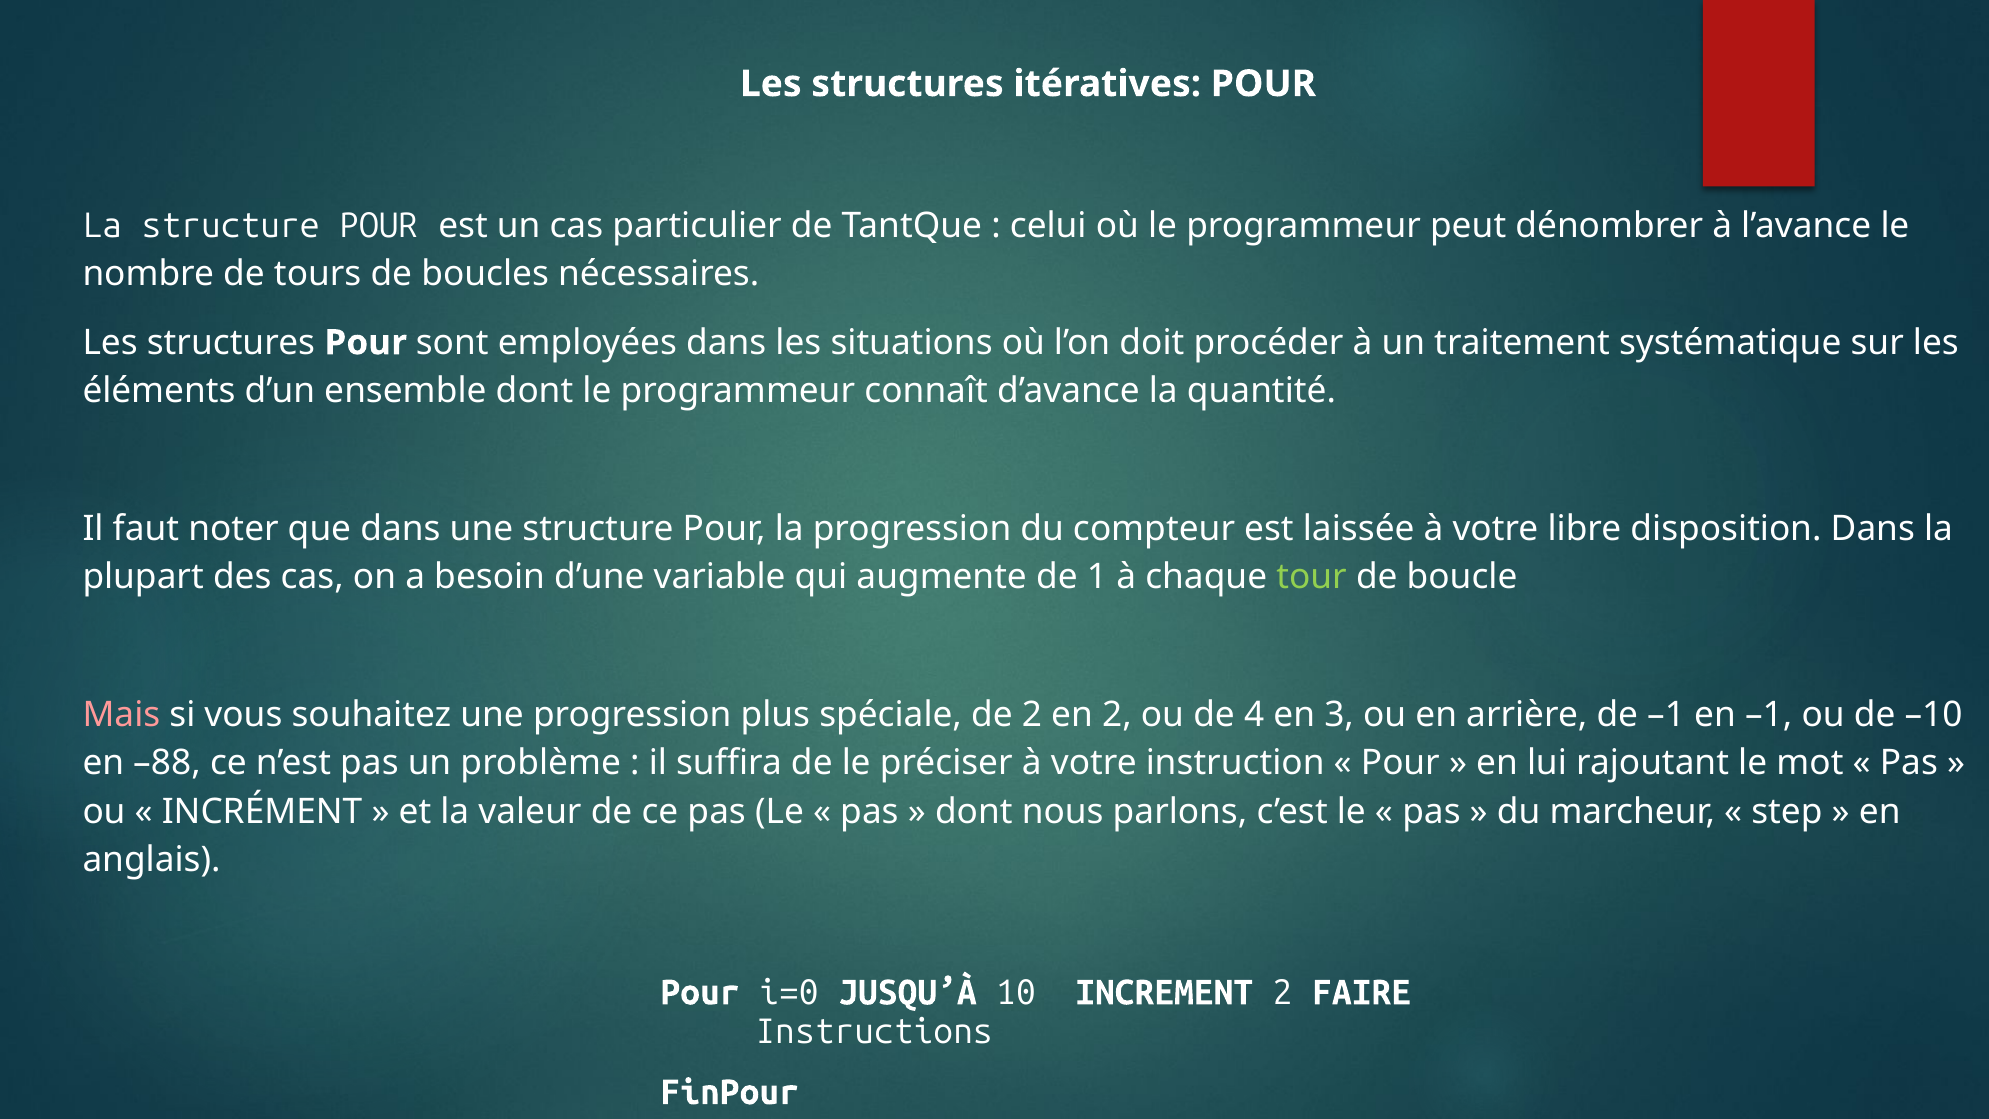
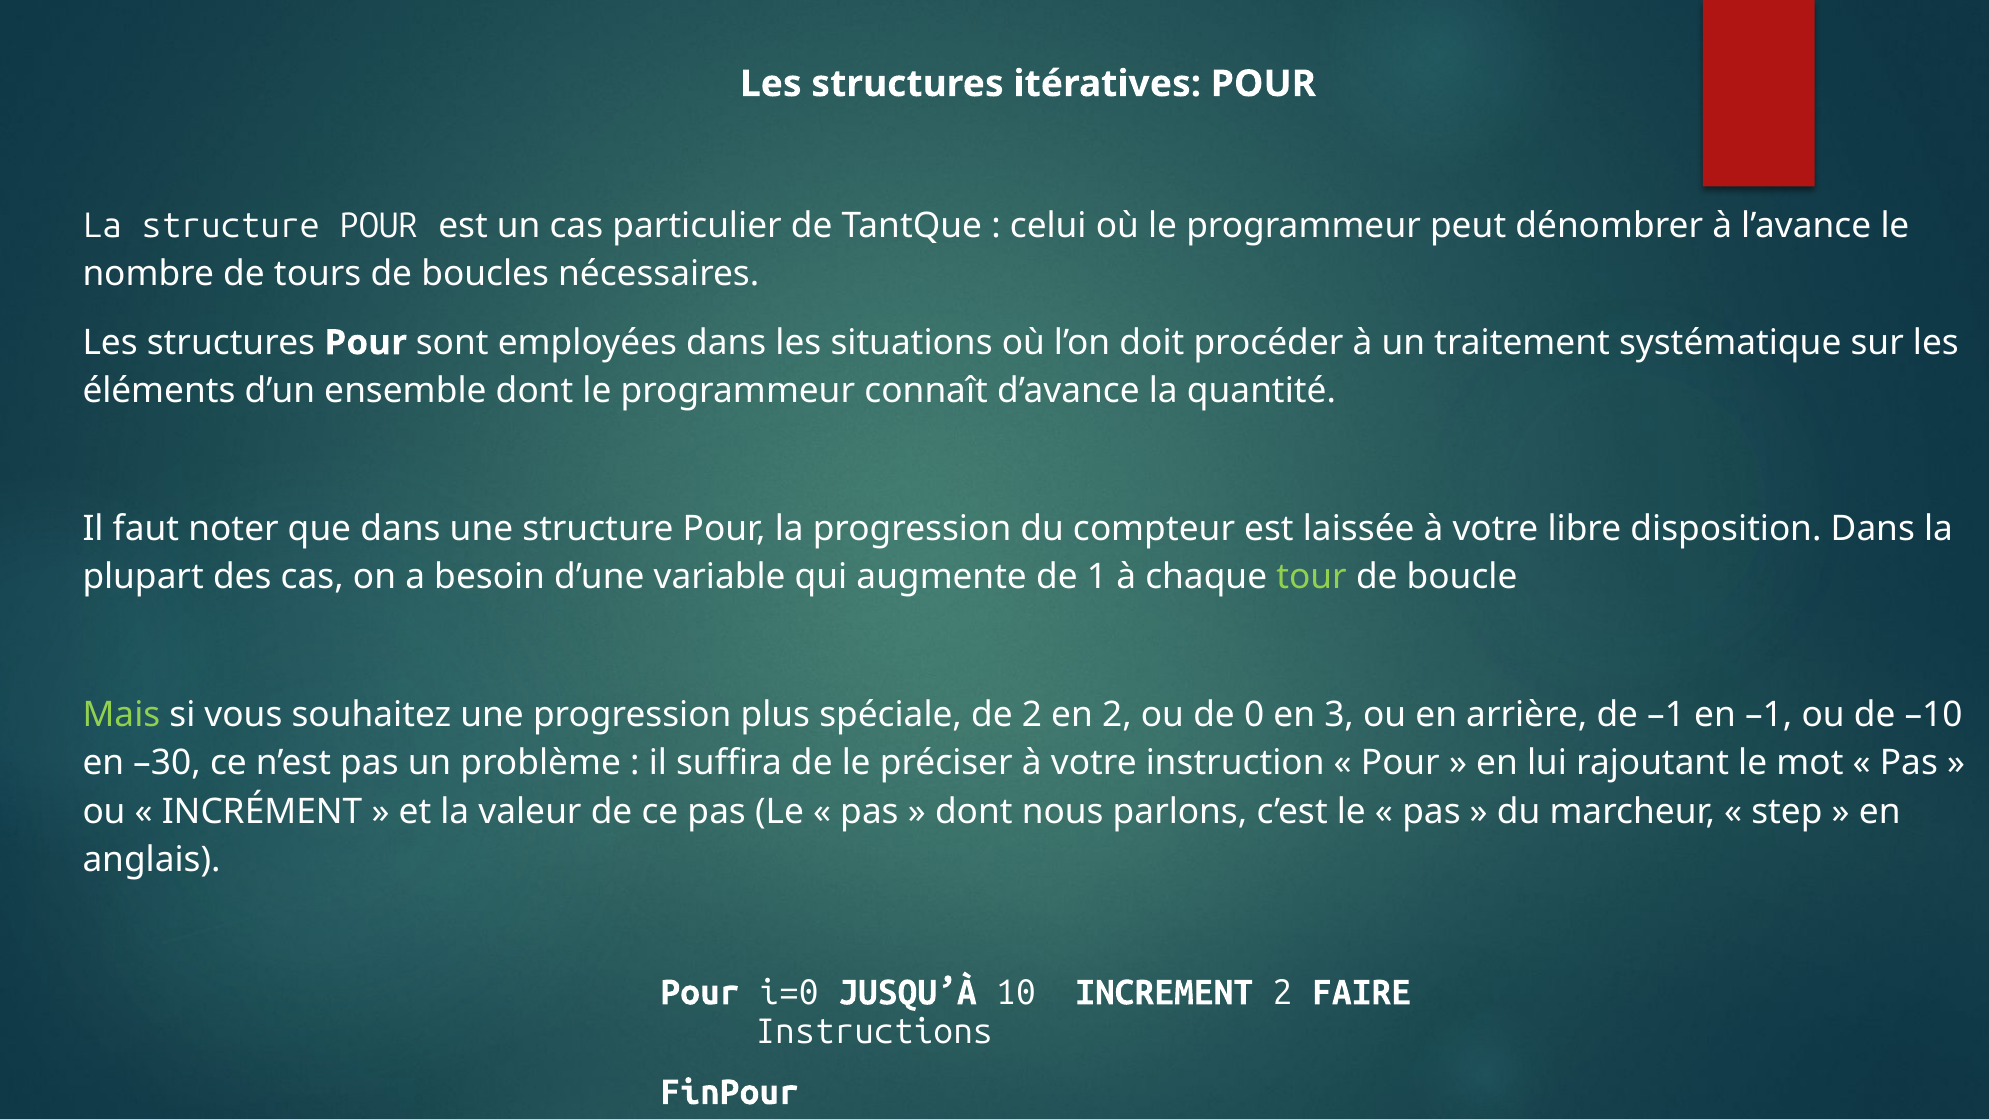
Mais colour: pink -> light green
4: 4 -> 0
–88: –88 -> –30
